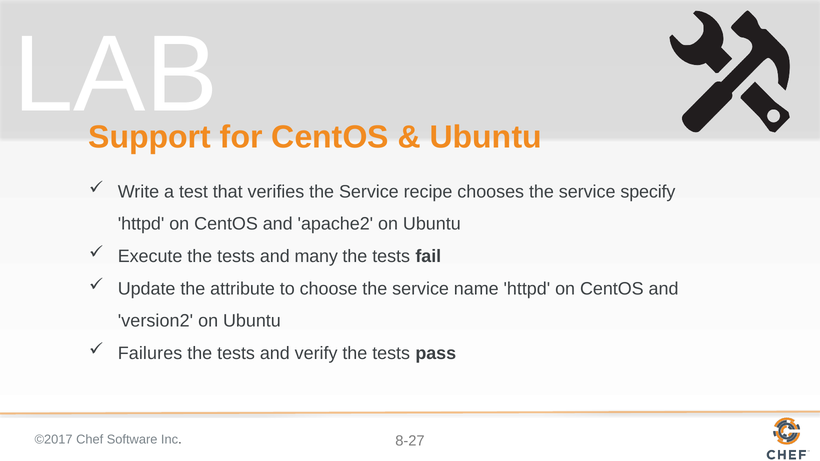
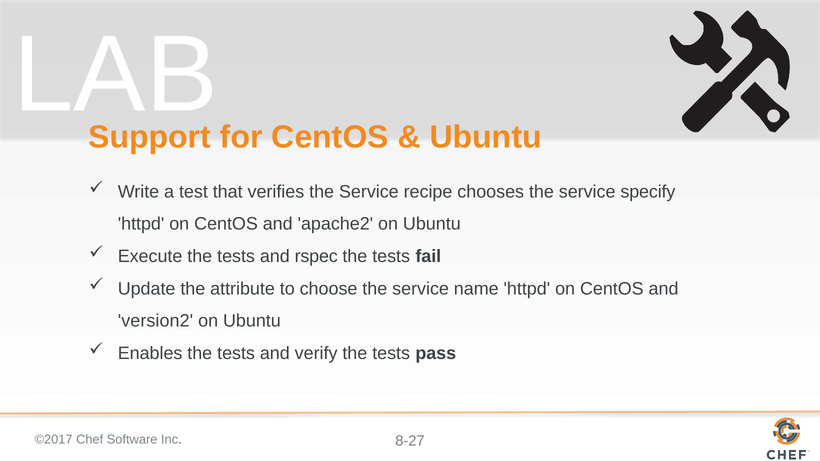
many: many -> rspec
Failures: Failures -> Enables
